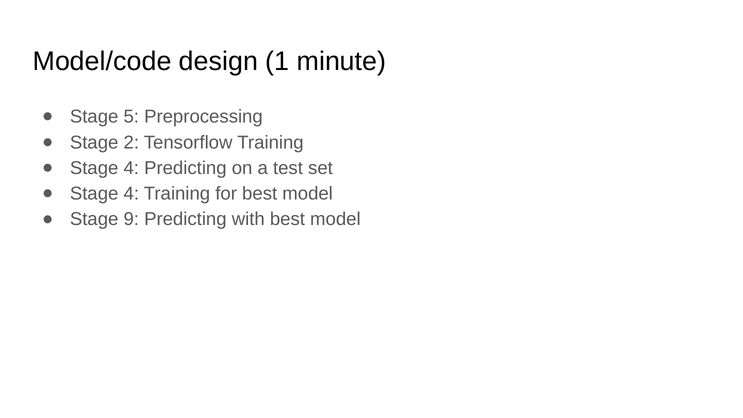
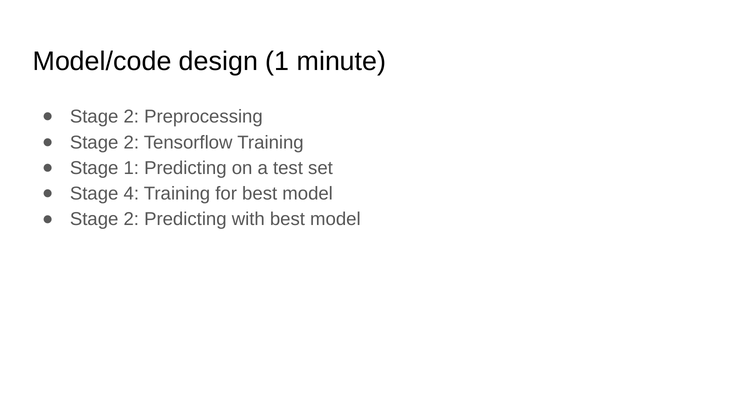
5 at (131, 117): 5 -> 2
4 at (131, 168): 4 -> 1
9 at (131, 219): 9 -> 2
